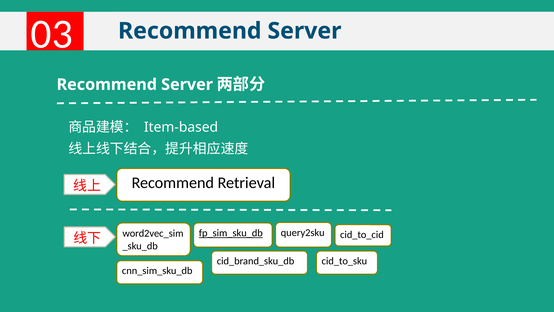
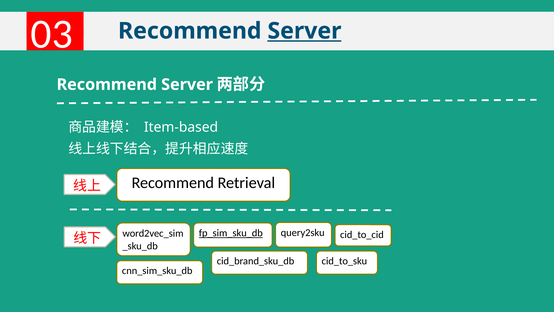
Server at (304, 31) underline: none -> present
